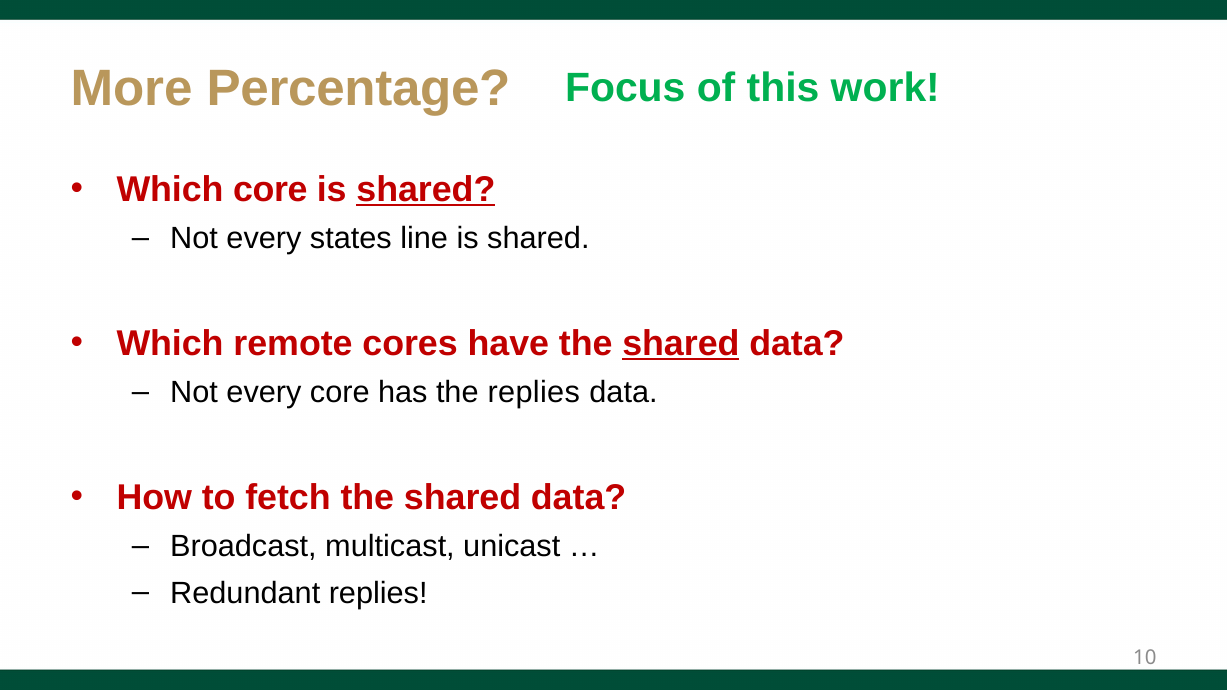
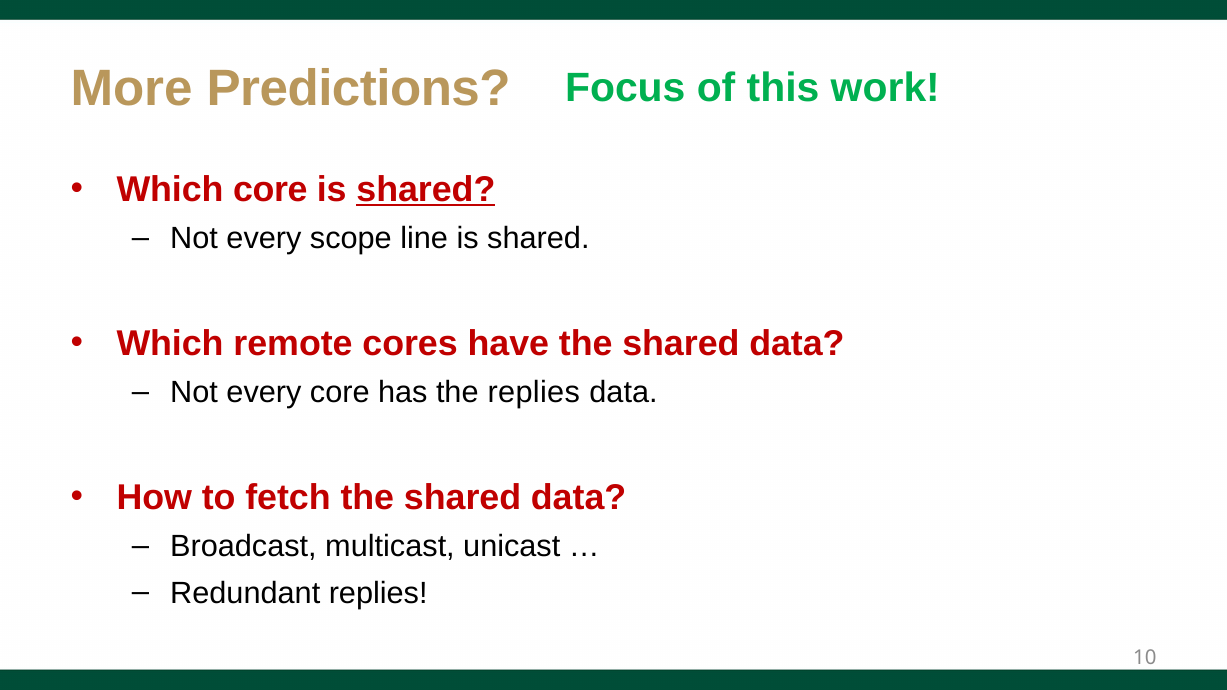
Percentage: Percentage -> Predictions
states: states -> scope
shared at (681, 344) underline: present -> none
